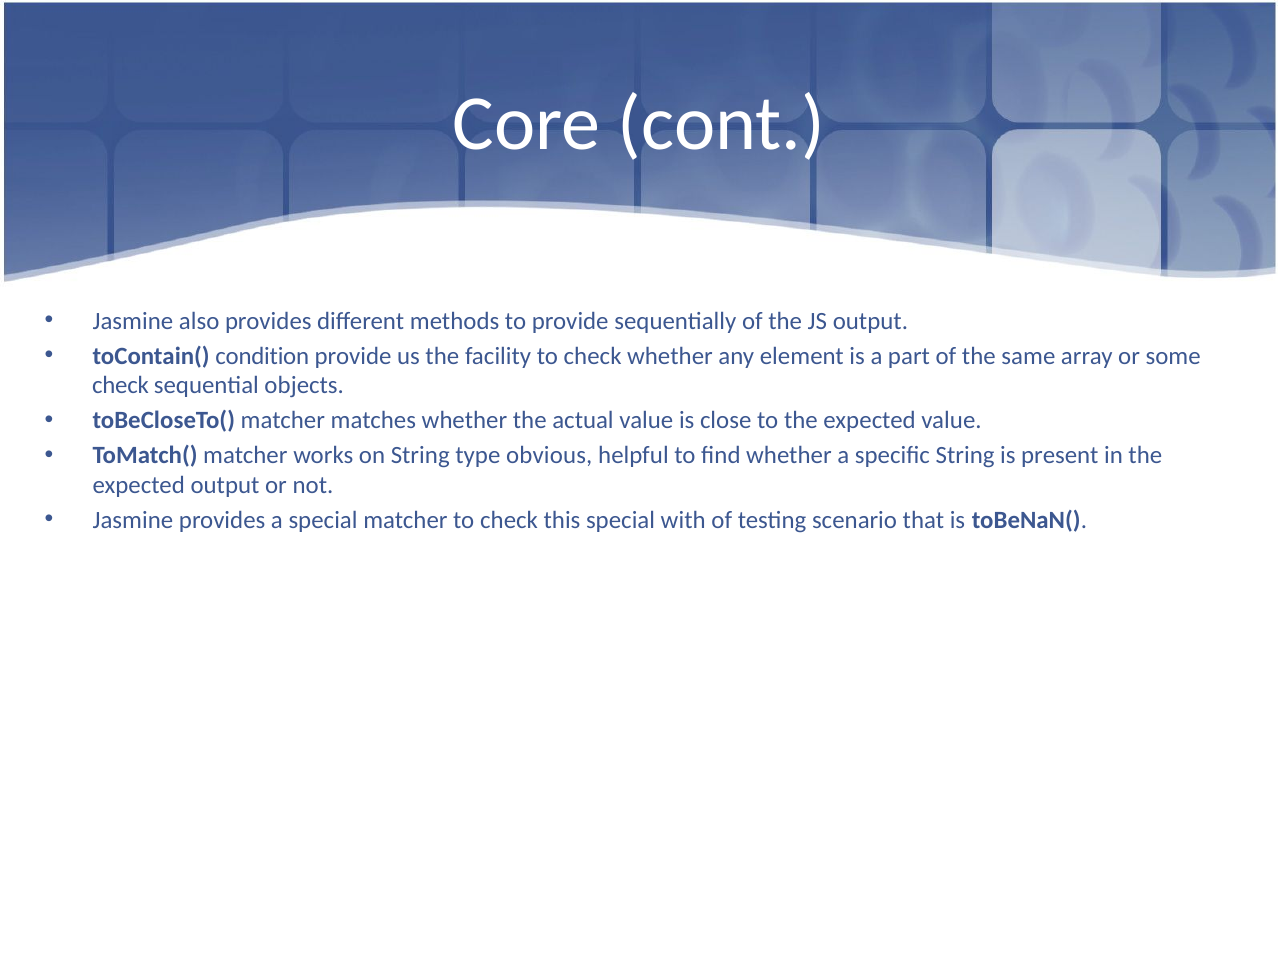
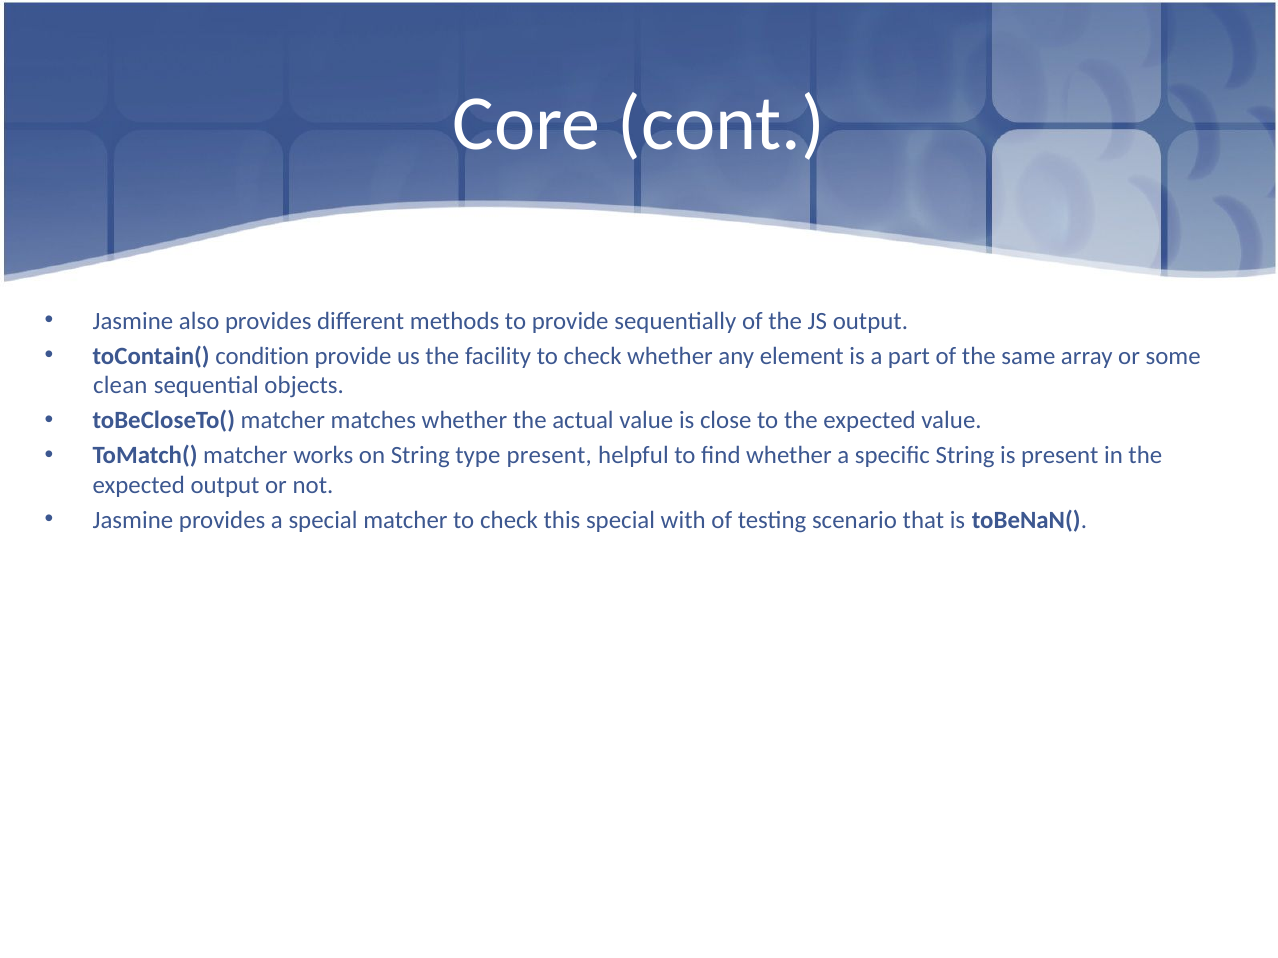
check at (121, 386): check -> clean
type obvious: obvious -> present
